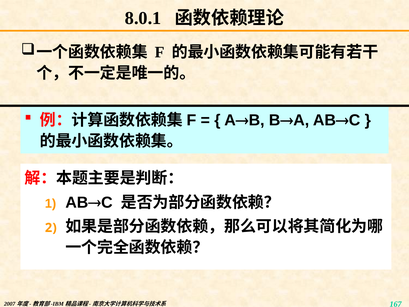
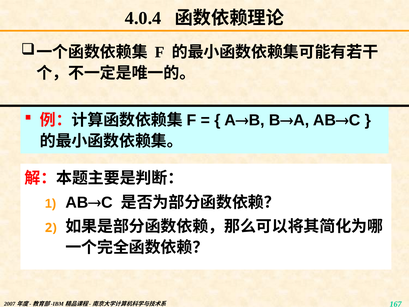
8.0.1: 8.0.1 -> 4.0.4
